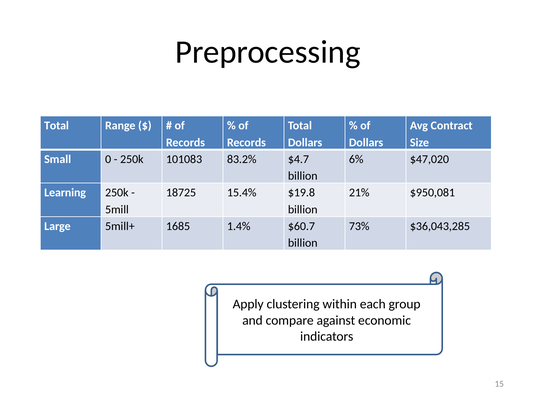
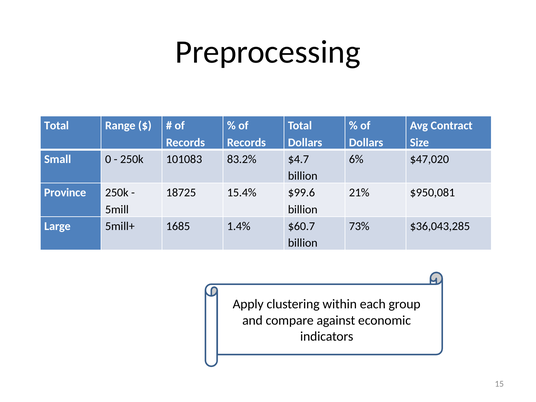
Learning: Learning -> Province
$19.8: $19.8 -> $99.6
